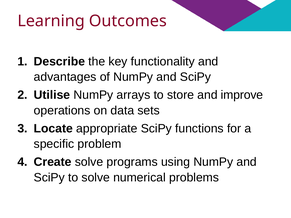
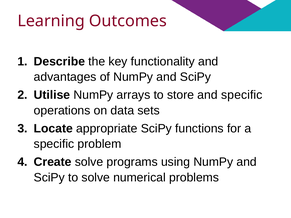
and improve: improve -> specific
